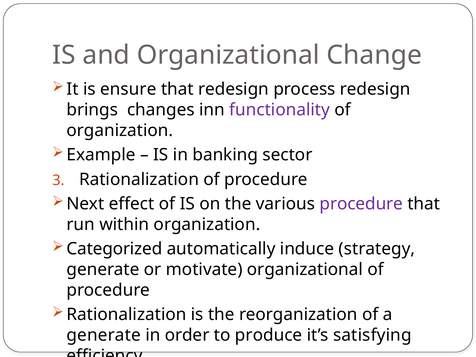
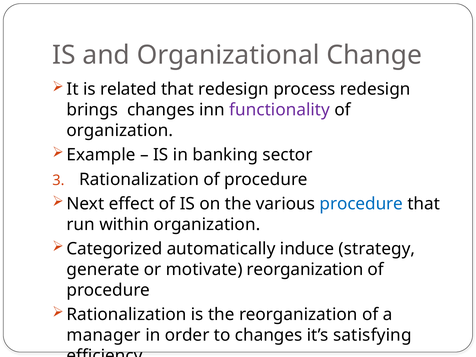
ensure: ensure -> related
procedure at (361, 204) colour: purple -> blue
motivate organizational: organizational -> reorganization
generate at (104, 335): generate -> manager
to produce: produce -> changes
